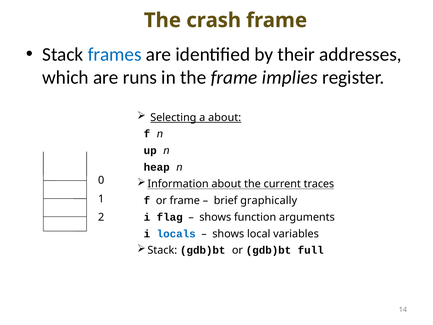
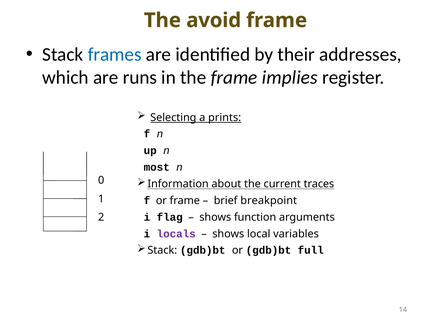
crash: crash -> avoid
a about: about -> prints
heap: heap -> most
graphically: graphically -> breakpoint
locals colour: blue -> purple
